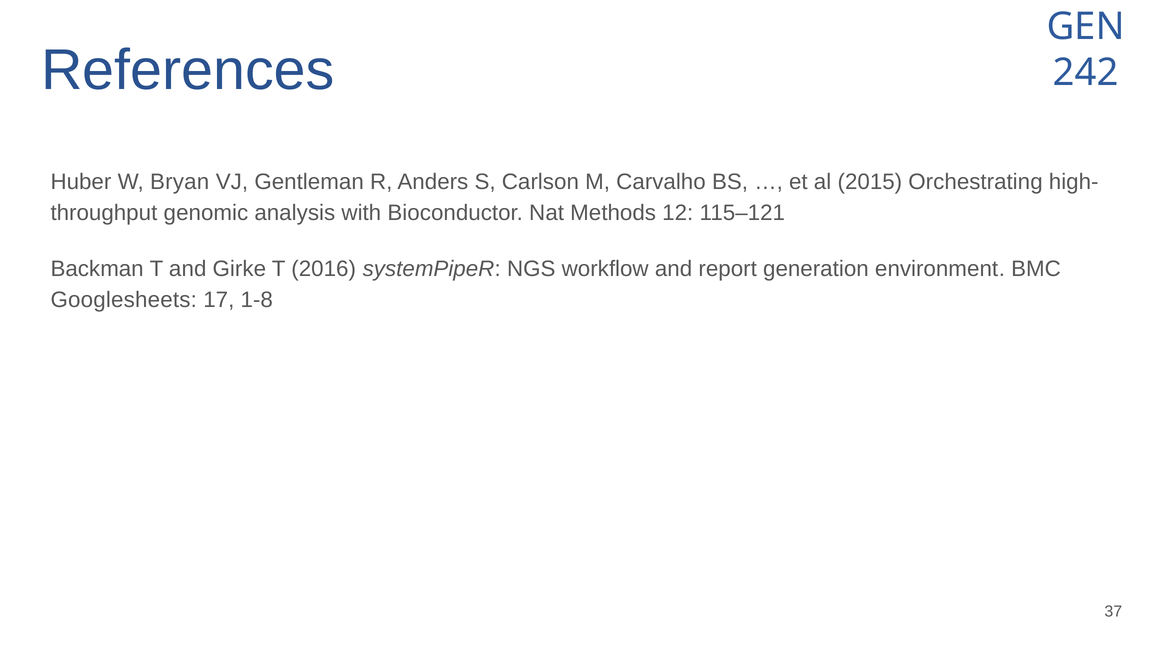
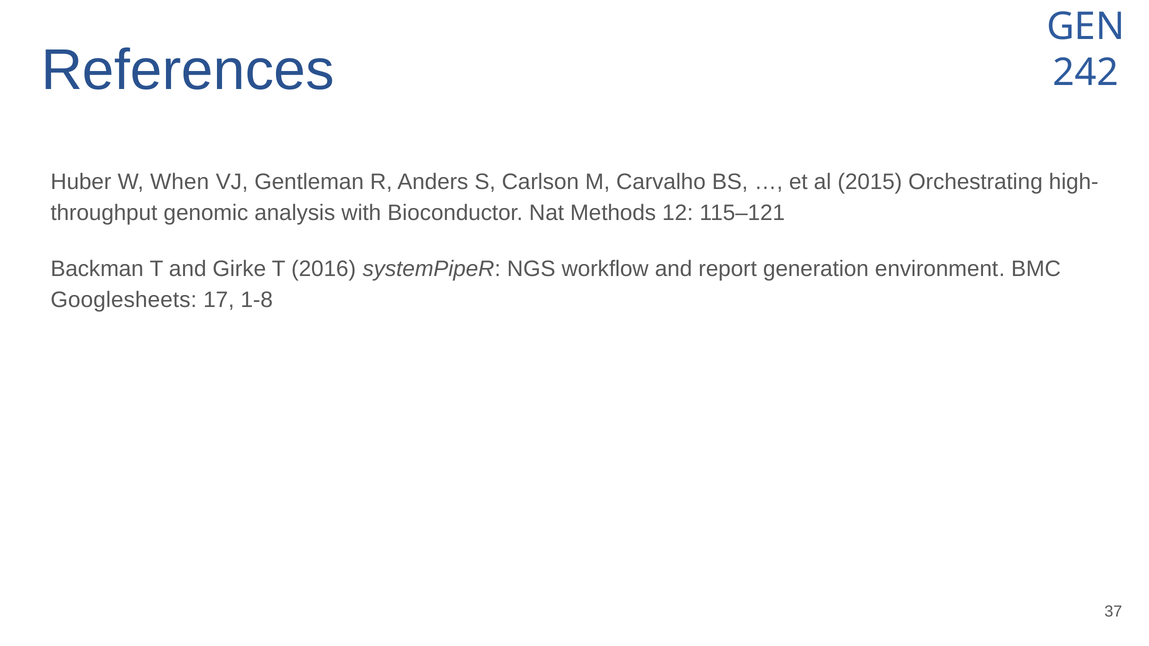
Bryan: Bryan -> When
